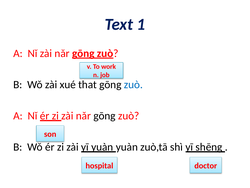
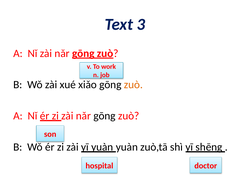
1: 1 -> 3
that: that -> xiǎo
zuò at (133, 84) colour: blue -> orange
